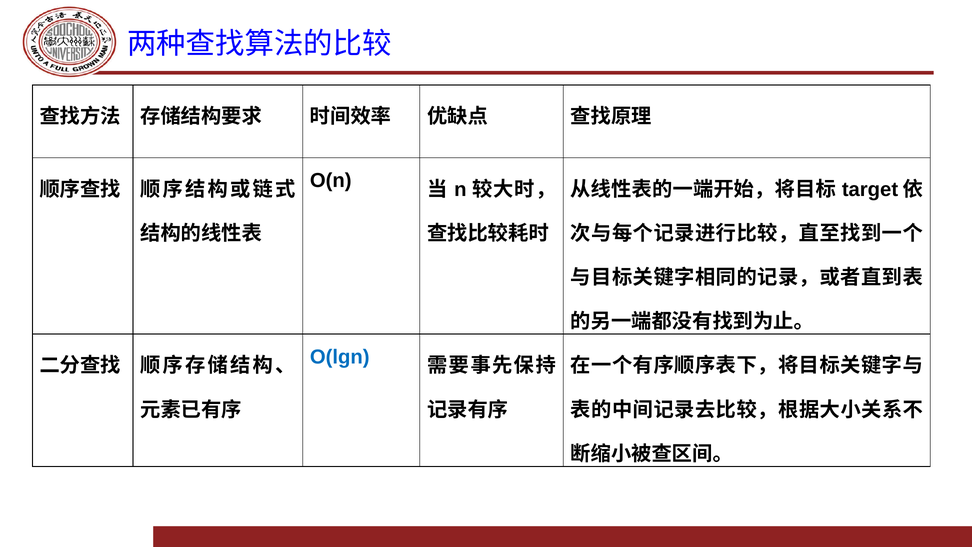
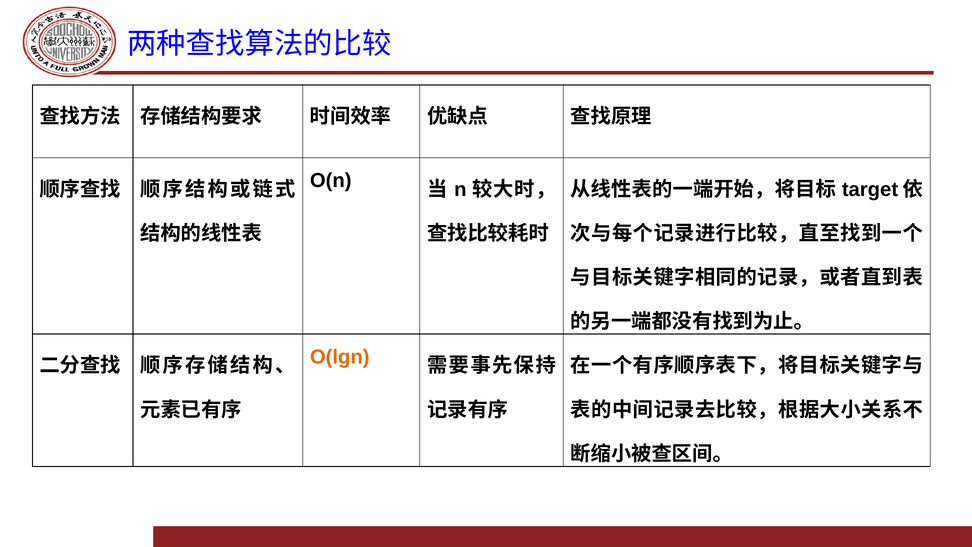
O(lgn colour: blue -> orange
